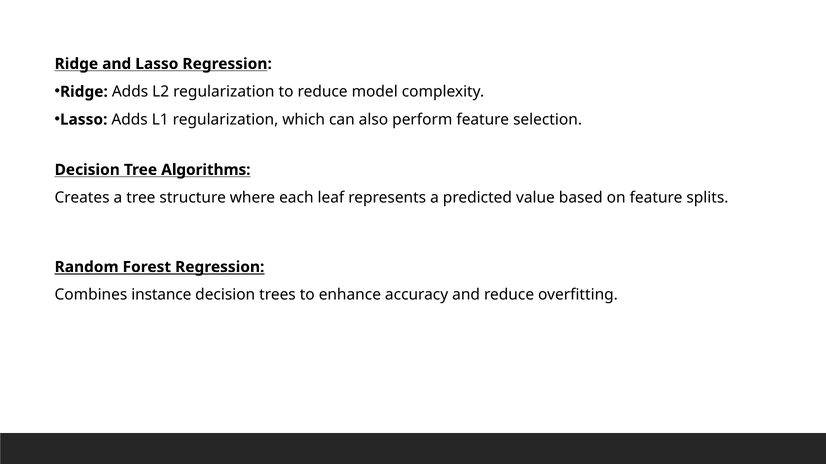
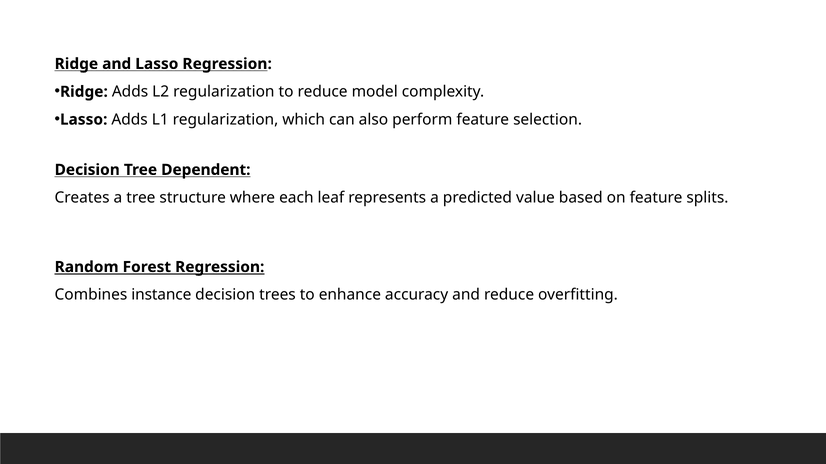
Algorithms: Algorithms -> Dependent
